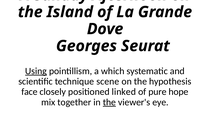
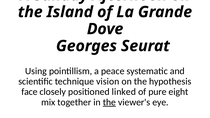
Using underline: present -> none
which: which -> peace
scene: scene -> vision
hope: hope -> eight
